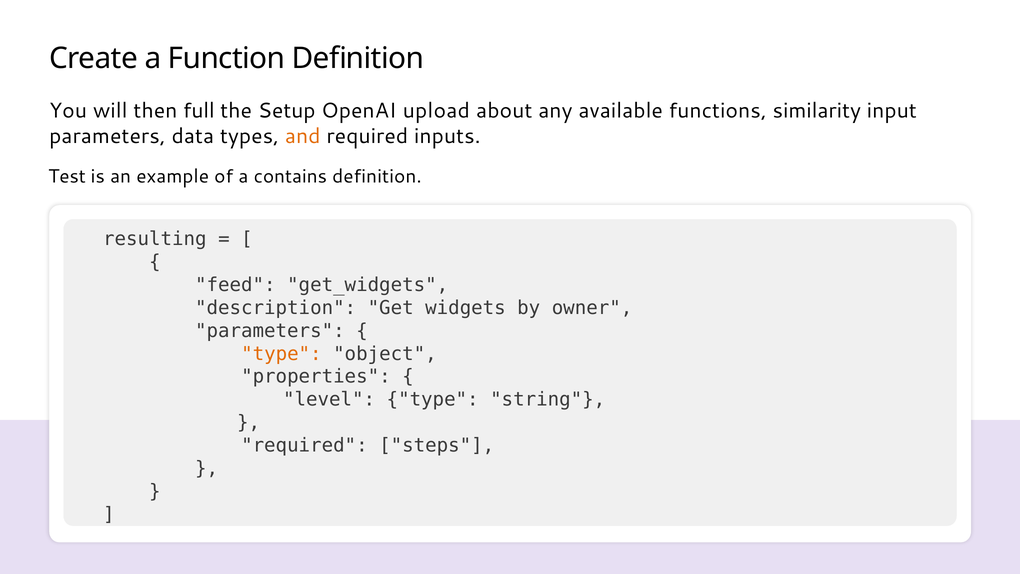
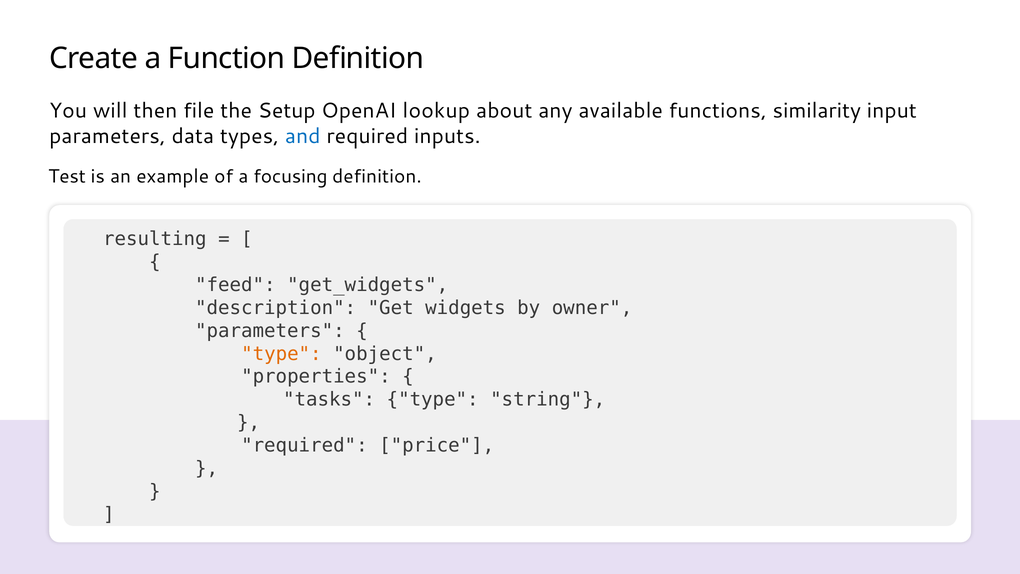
full: full -> file
upload: upload -> lookup
and colour: orange -> blue
contains: contains -> focusing
level: level -> tasks
steps: steps -> price
